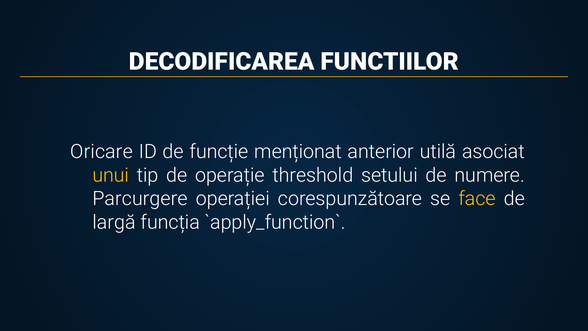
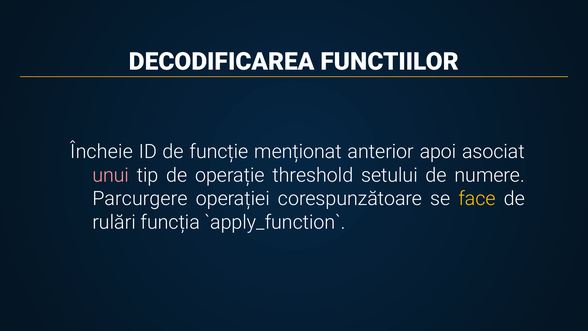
Oricare: Oricare -> Încheie
utilă: utilă -> apoi
unui colour: yellow -> pink
largă: largă -> rulări
